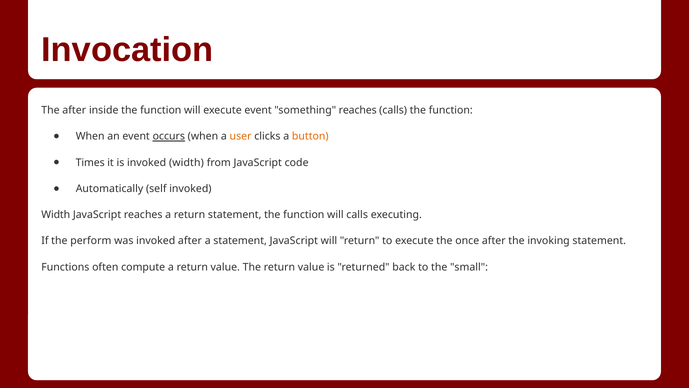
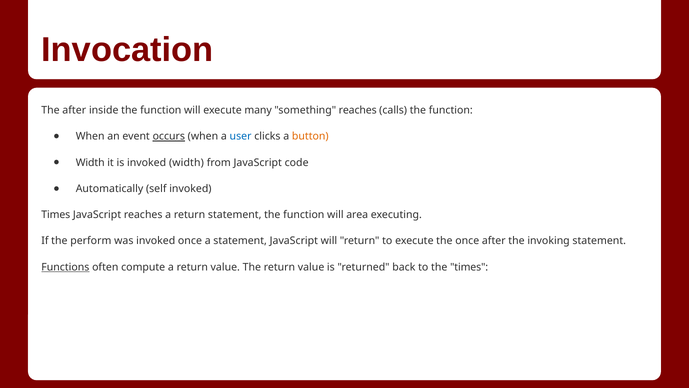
execute event: event -> many
user colour: orange -> blue
Times at (90, 162): Times -> Width
Width at (56, 215): Width -> Times
will calls: calls -> area
invoked after: after -> once
Functions underline: none -> present
the small: small -> times
